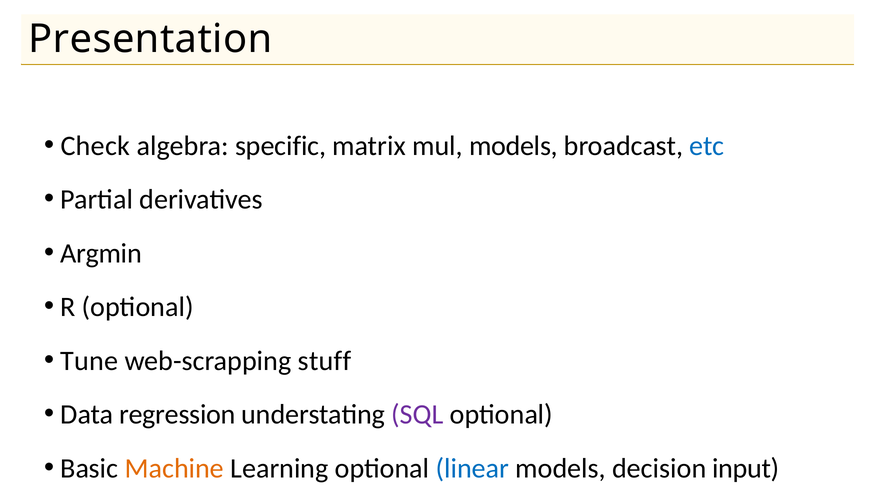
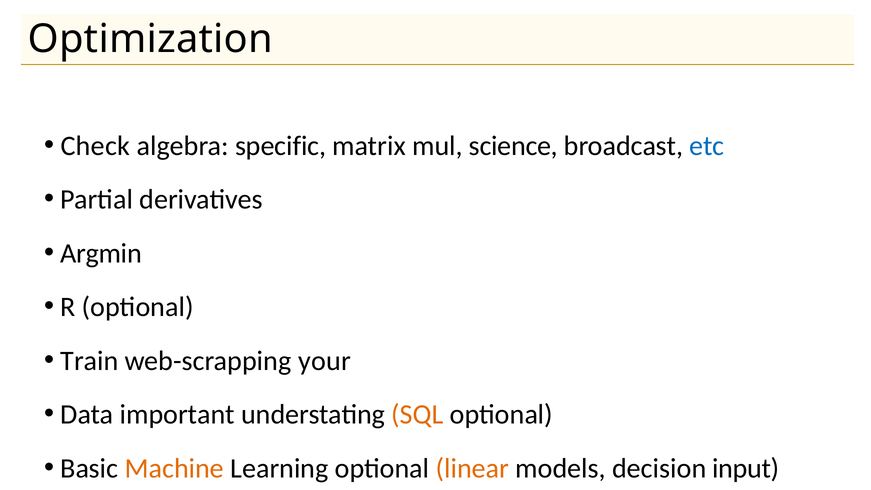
Presentation: Presentation -> Optimization
mul models: models -> science
Tune: Tune -> Train
stuff: stuff -> your
regression: regression -> important
SQL colour: purple -> orange
linear colour: blue -> orange
